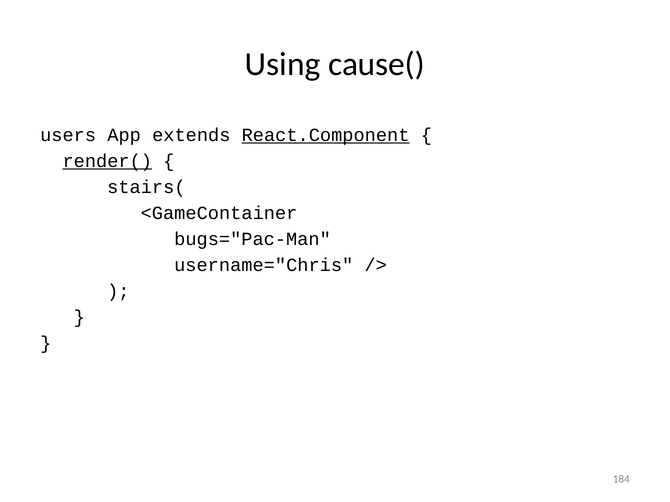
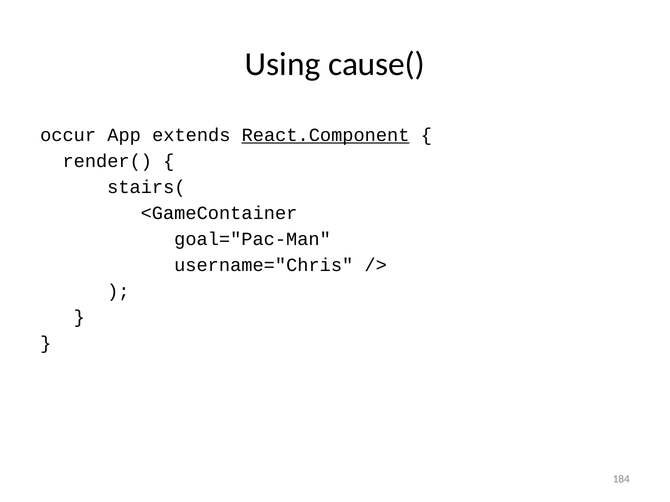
users: users -> occur
render( underline: present -> none
bugs="Pac-Man: bugs="Pac-Man -> goal="Pac-Man
